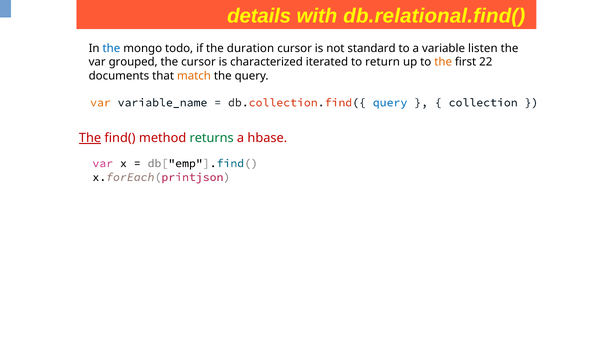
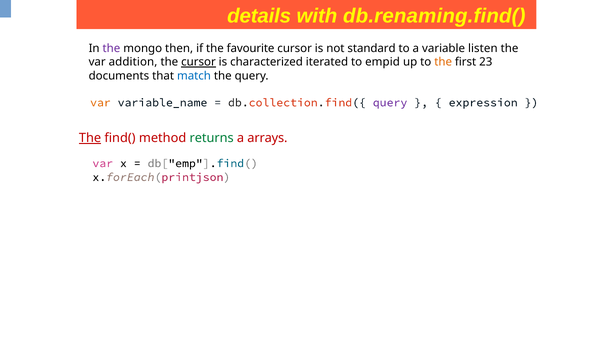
db.relational.find(: db.relational.find( -> db.renaming.find(
the at (111, 48) colour: blue -> purple
todo: todo -> then
duration: duration -> favourite
grouped: grouped -> addition
cursor at (198, 62) underline: none -> present
return: return -> empid
22: 22 -> 23
match colour: orange -> blue
query at (390, 102) colour: blue -> purple
collection: collection -> expression
hbase: hbase -> arrays
